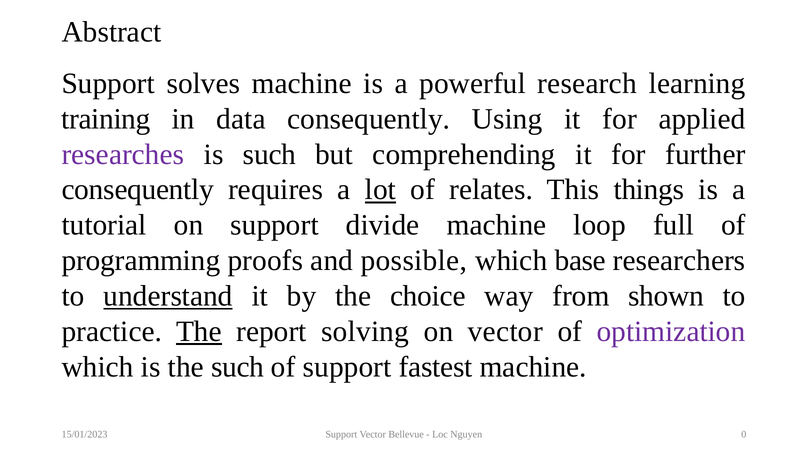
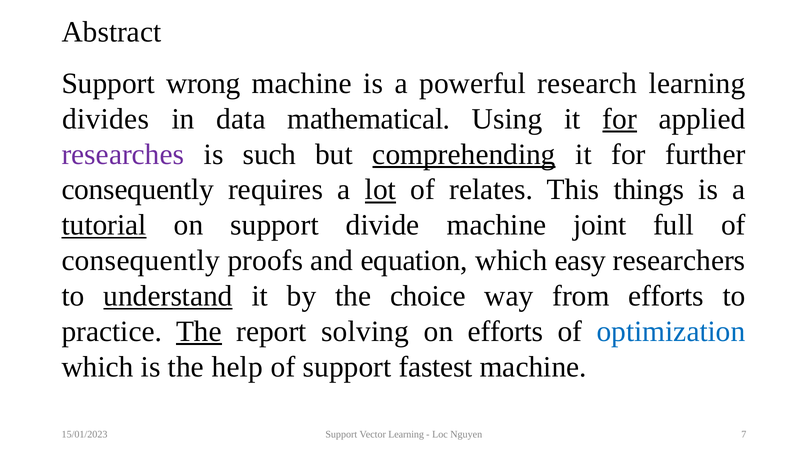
solves: solves -> wrong
training: training -> divides
data consequently: consequently -> mathematical
for at (620, 119) underline: none -> present
comprehending underline: none -> present
tutorial underline: none -> present
loop: loop -> joint
programming at (141, 260): programming -> consequently
possible: possible -> equation
base: base -> easy
from shown: shown -> efforts
on vector: vector -> efforts
optimization colour: purple -> blue
the such: such -> help
Vector Bellevue: Bellevue -> Learning
0: 0 -> 7
